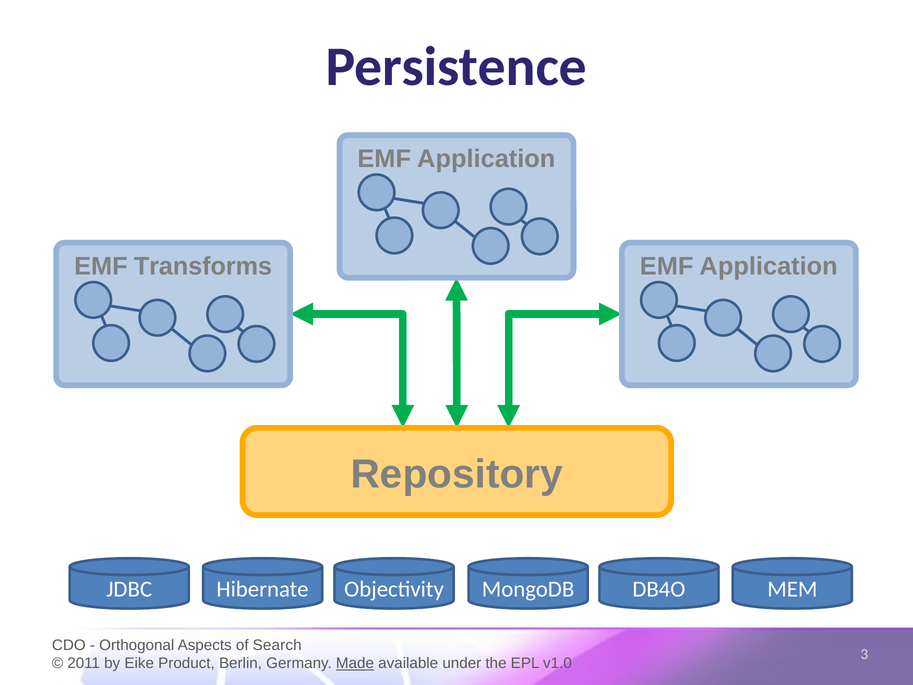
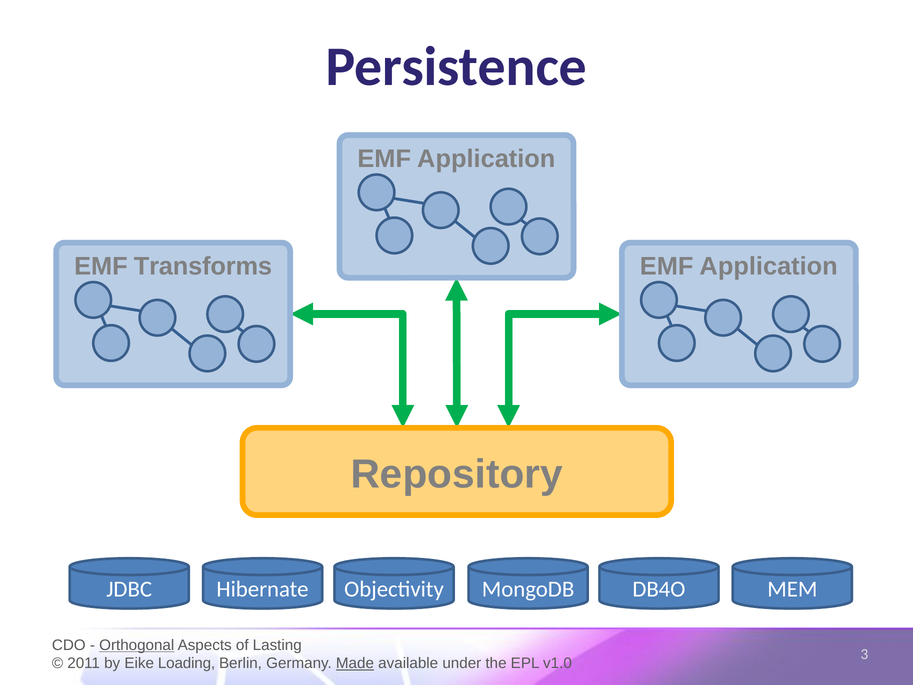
Orthogonal underline: none -> present
Search: Search -> Lasting
Product: Product -> Loading
